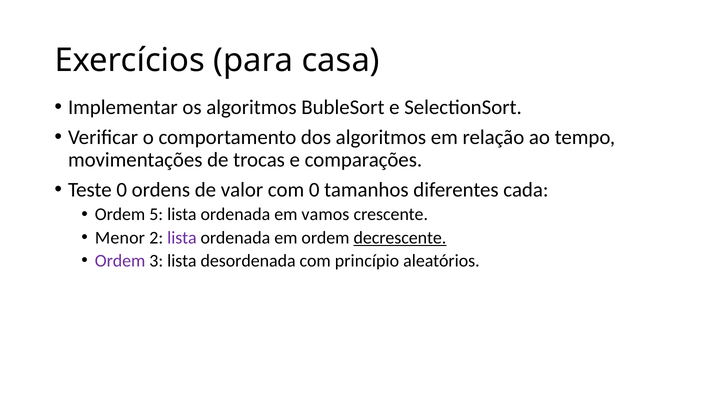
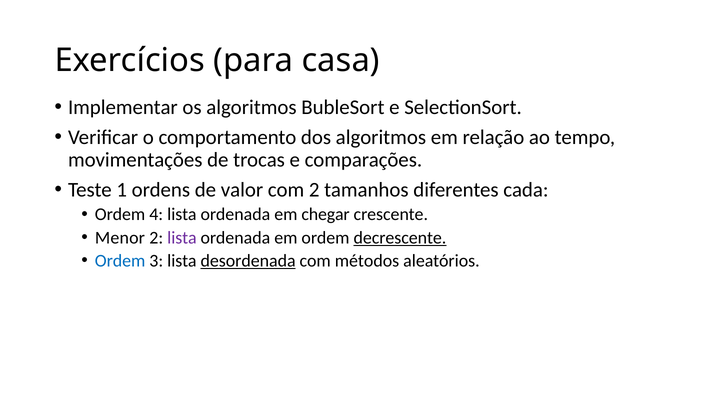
Teste 0: 0 -> 1
com 0: 0 -> 2
5: 5 -> 4
vamos: vamos -> chegar
Ordem at (120, 261) colour: purple -> blue
desordenada underline: none -> present
princípio: princípio -> métodos
